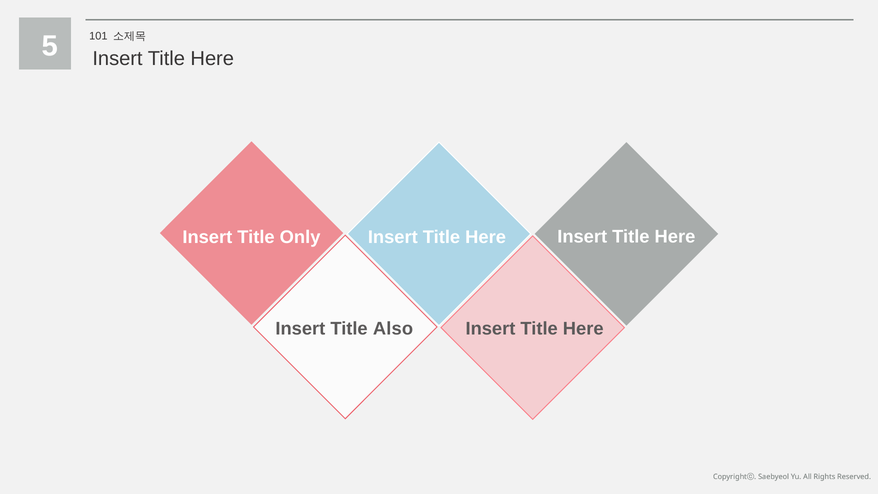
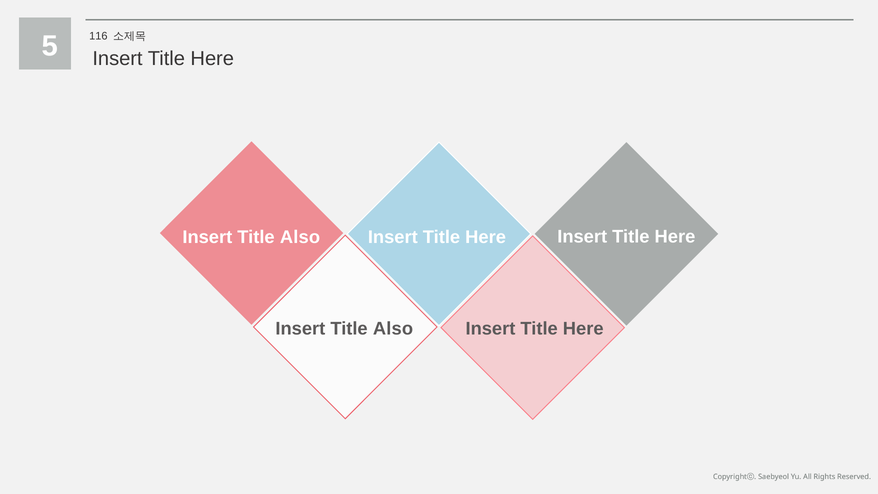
101: 101 -> 116
Only at (300, 237): Only -> Also
